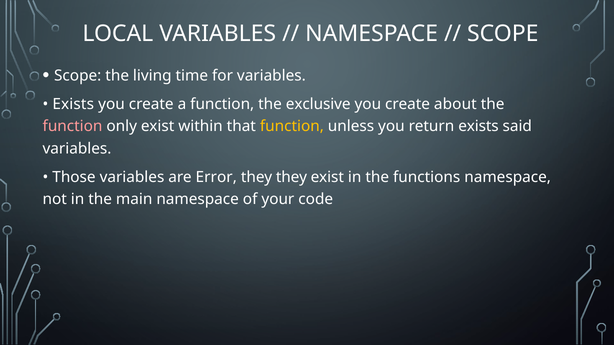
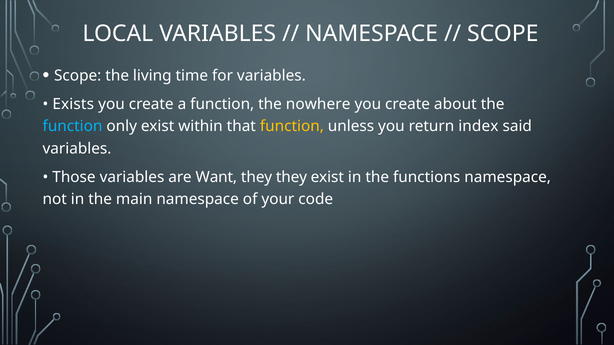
exclusive: exclusive -> nowhere
function at (73, 127) colour: pink -> light blue
return exists: exists -> index
Error: Error -> Want
